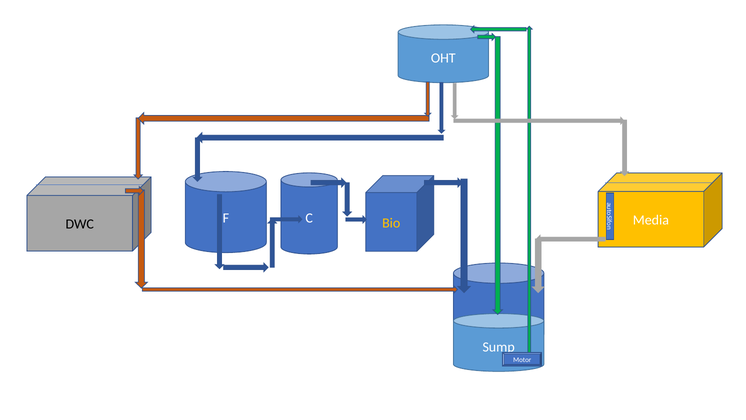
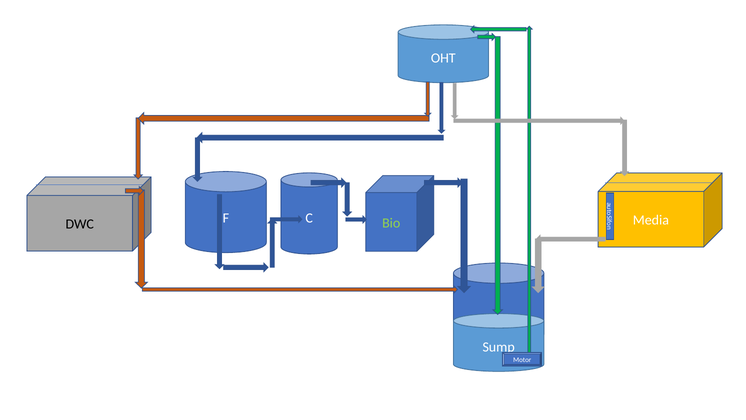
Bio colour: yellow -> light green
